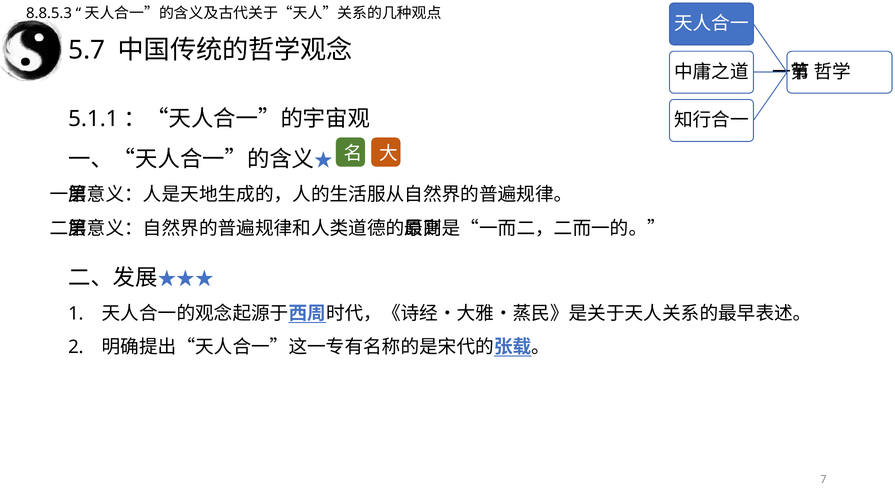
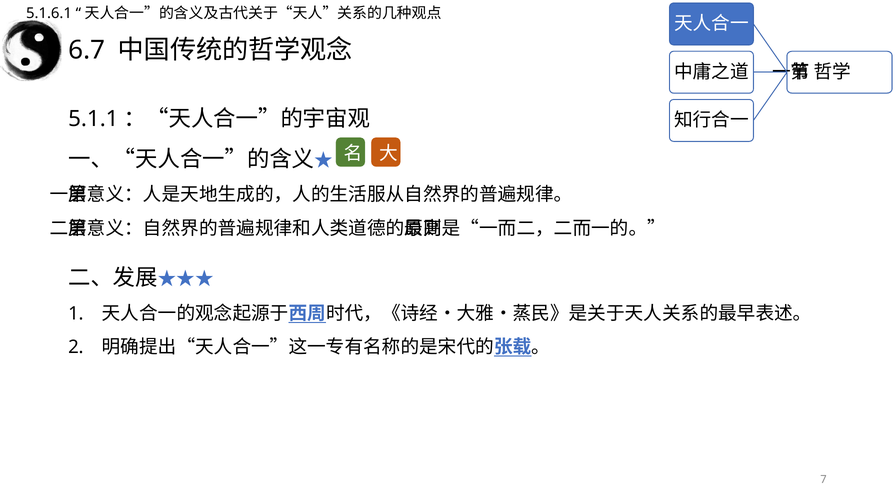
8.8.5.3: 8.8.5.3 -> 5.1.6.1
5.7: 5.7 -> 6.7
